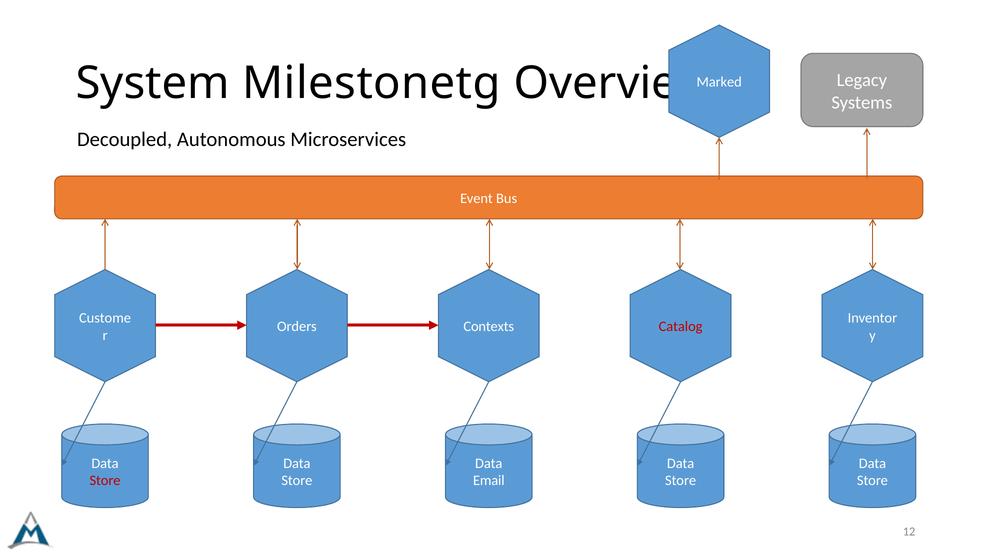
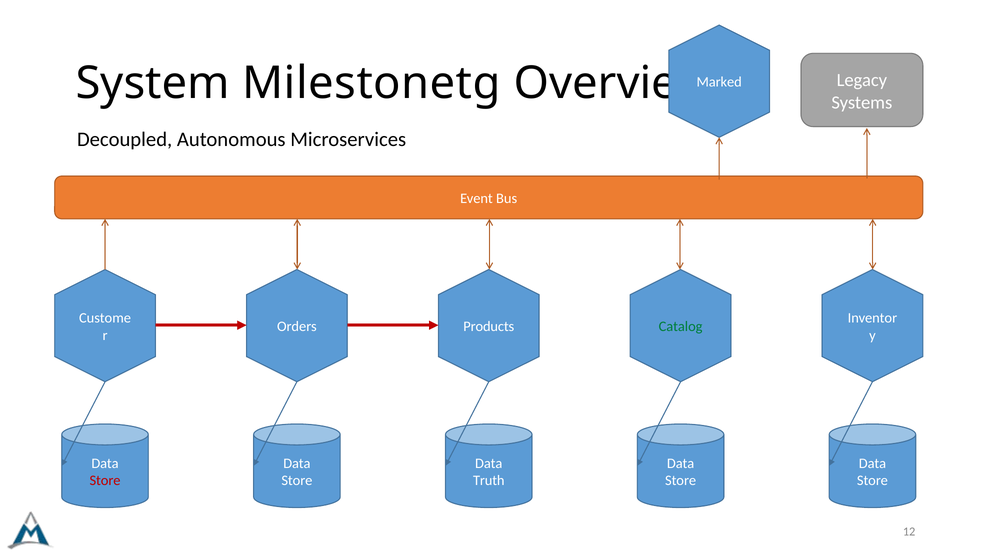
Contexts: Contexts -> Products
Catalog colour: red -> green
Email: Email -> Truth
